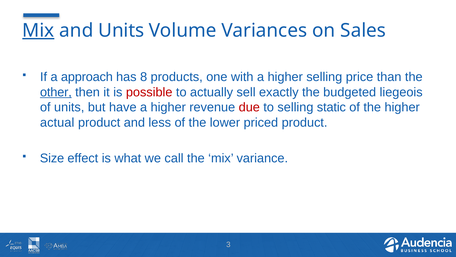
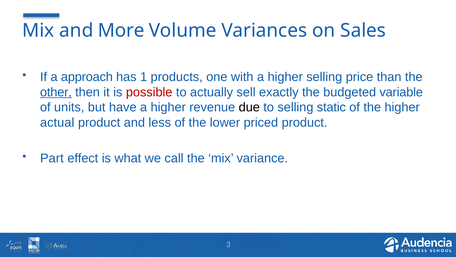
Mix at (38, 30) underline: present -> none
and Units: Units -> More
8: 8 -> 1
liegeois: liegeois -> variable
due colour: red -> black
Size: Size -> Part
